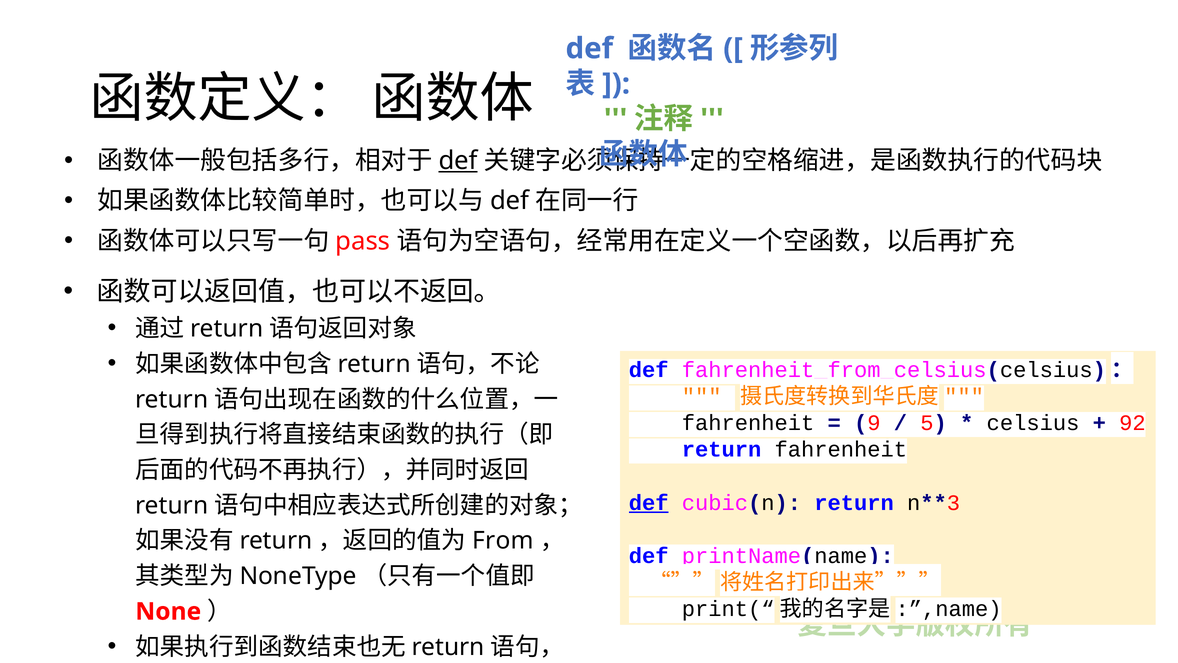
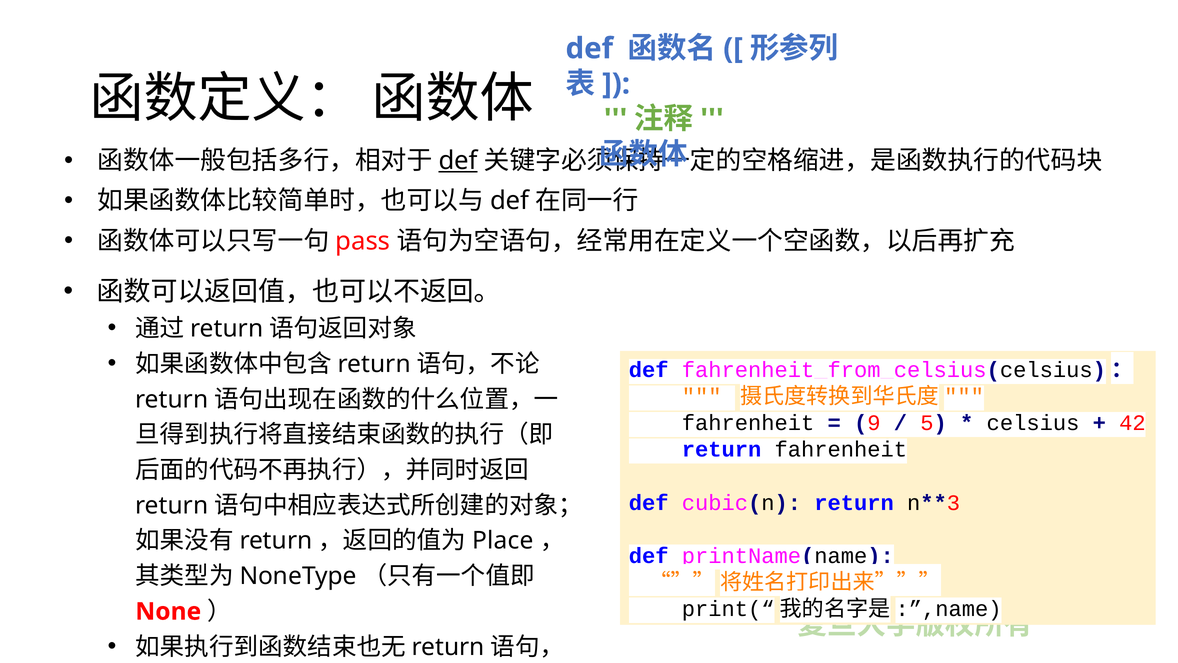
92: 92 -> 42
def at (649, 502) underline: present -> none
From: From -> Place
